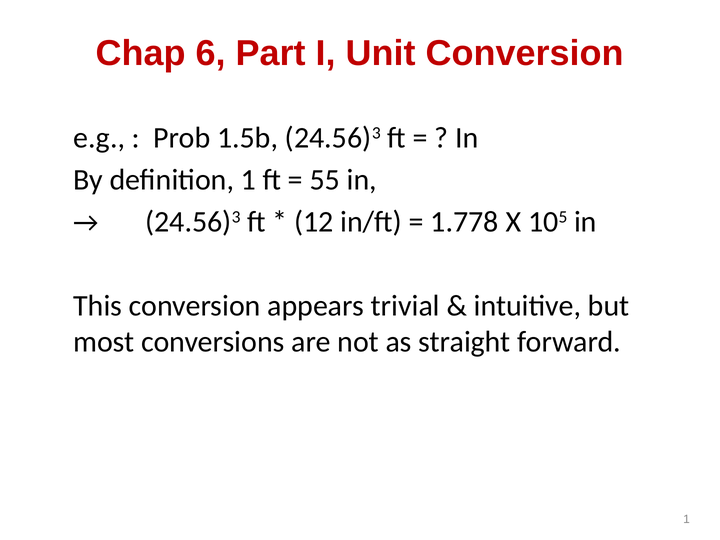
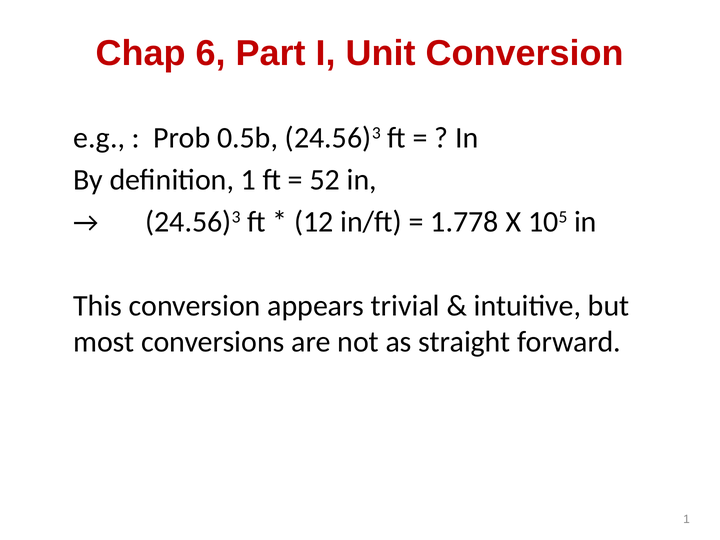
1.5b: 1.5b -> 0.5b
55: 55 -> 52
